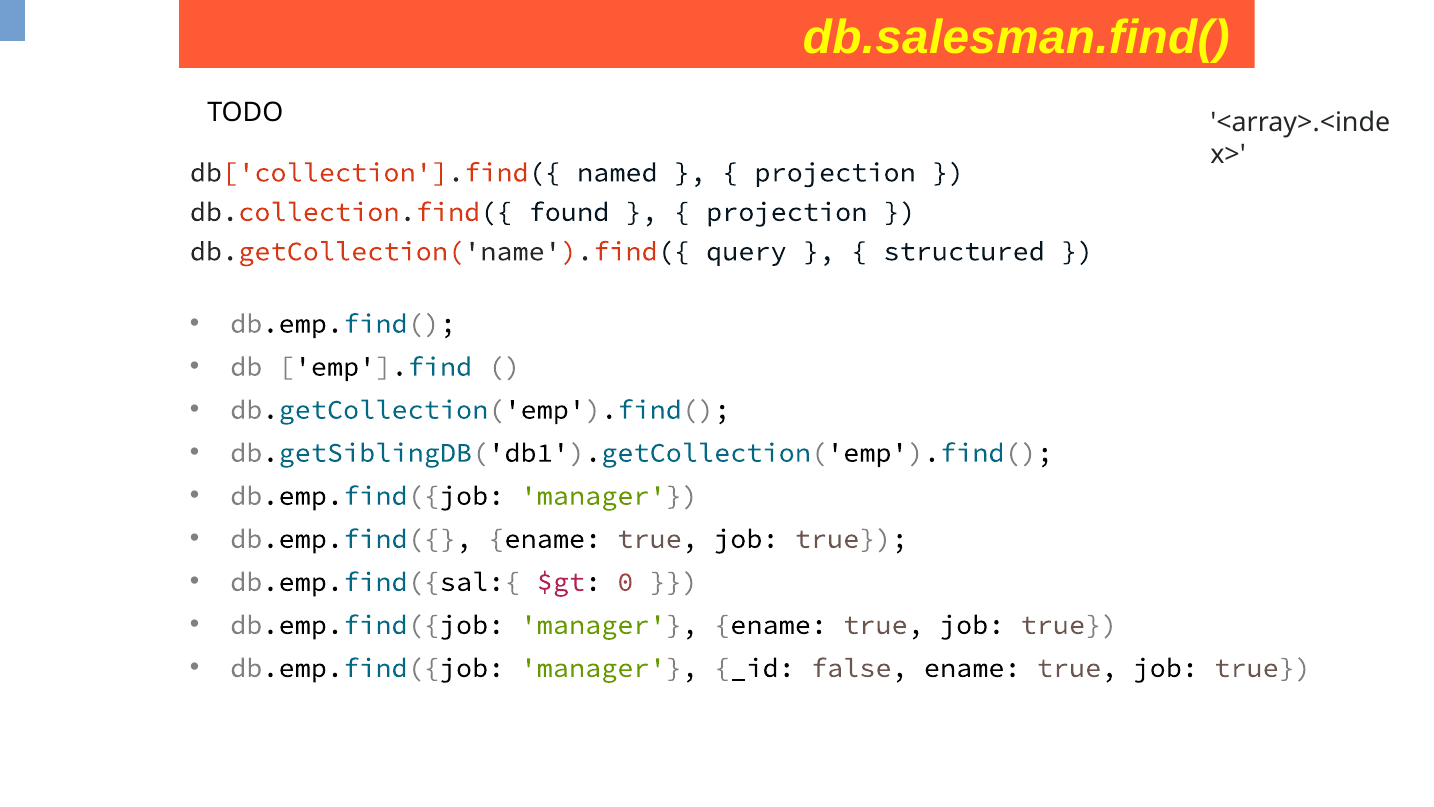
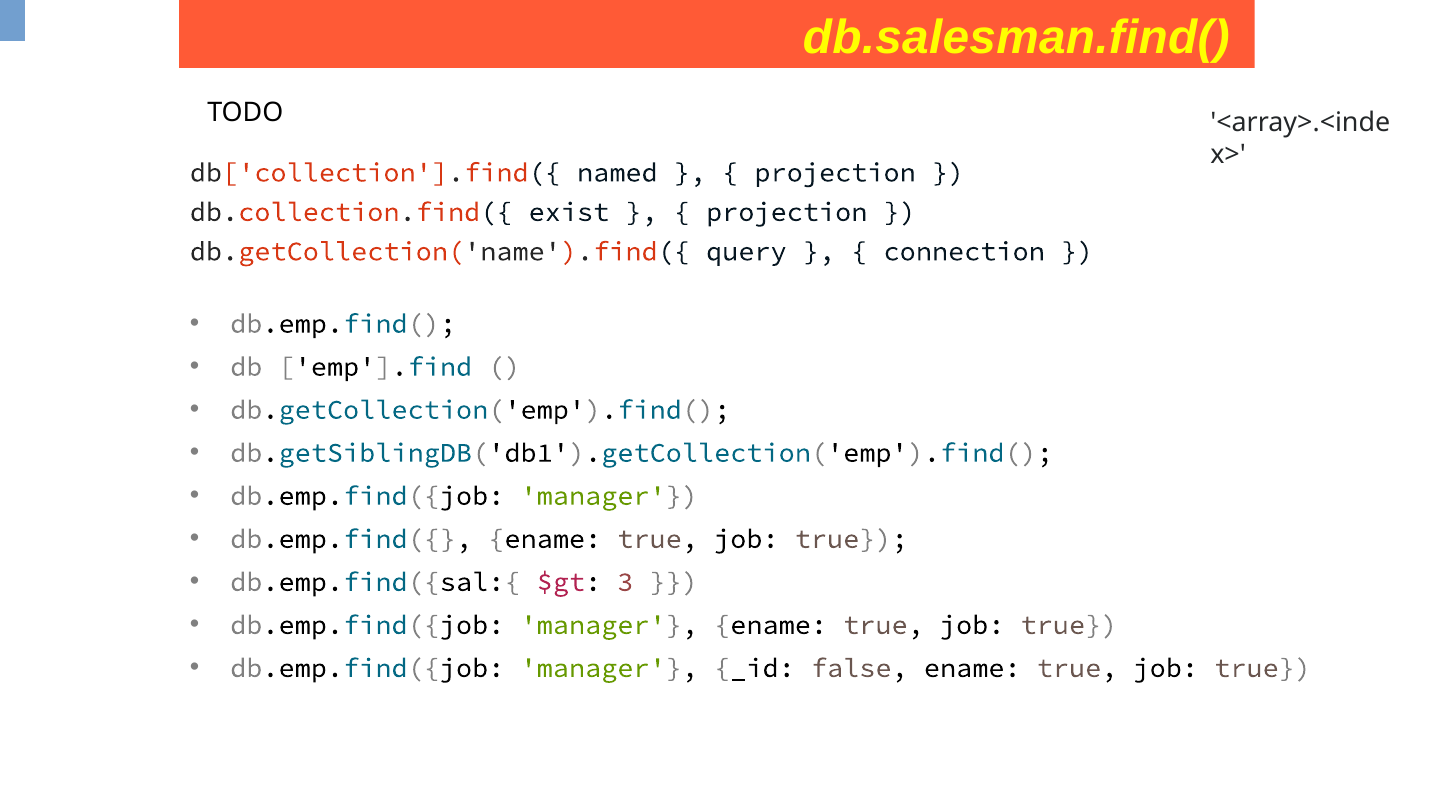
found: found -> exist
structured: structured -> connection
0: 0 -> 3
